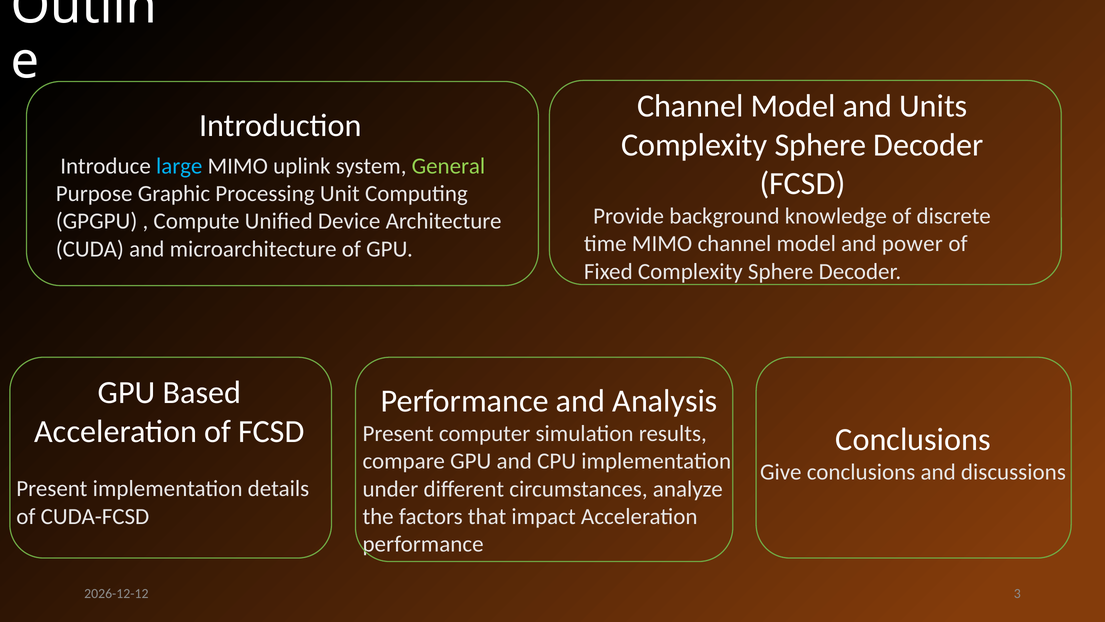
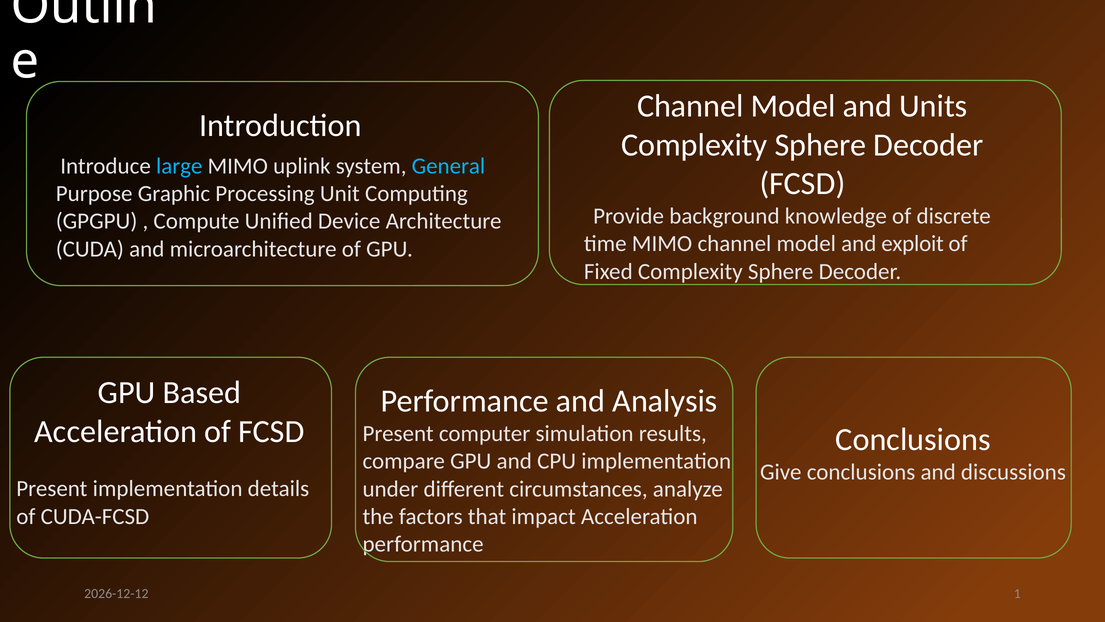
General colour: light green -> light blue
power: power -> exploit
3: 3 -> 1
